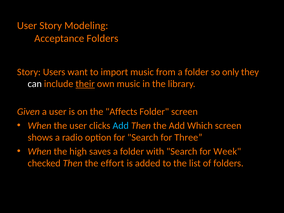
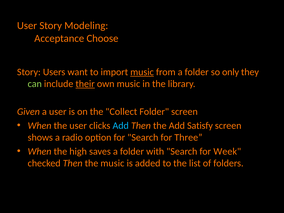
Acceptance Folders: Folders -> Choose
music at (142, 72) underline: none -> present
can colour: white -> light green
Affects: Affects -> Collect
Which: Which -> Satisfy
the effort: effort -> music
